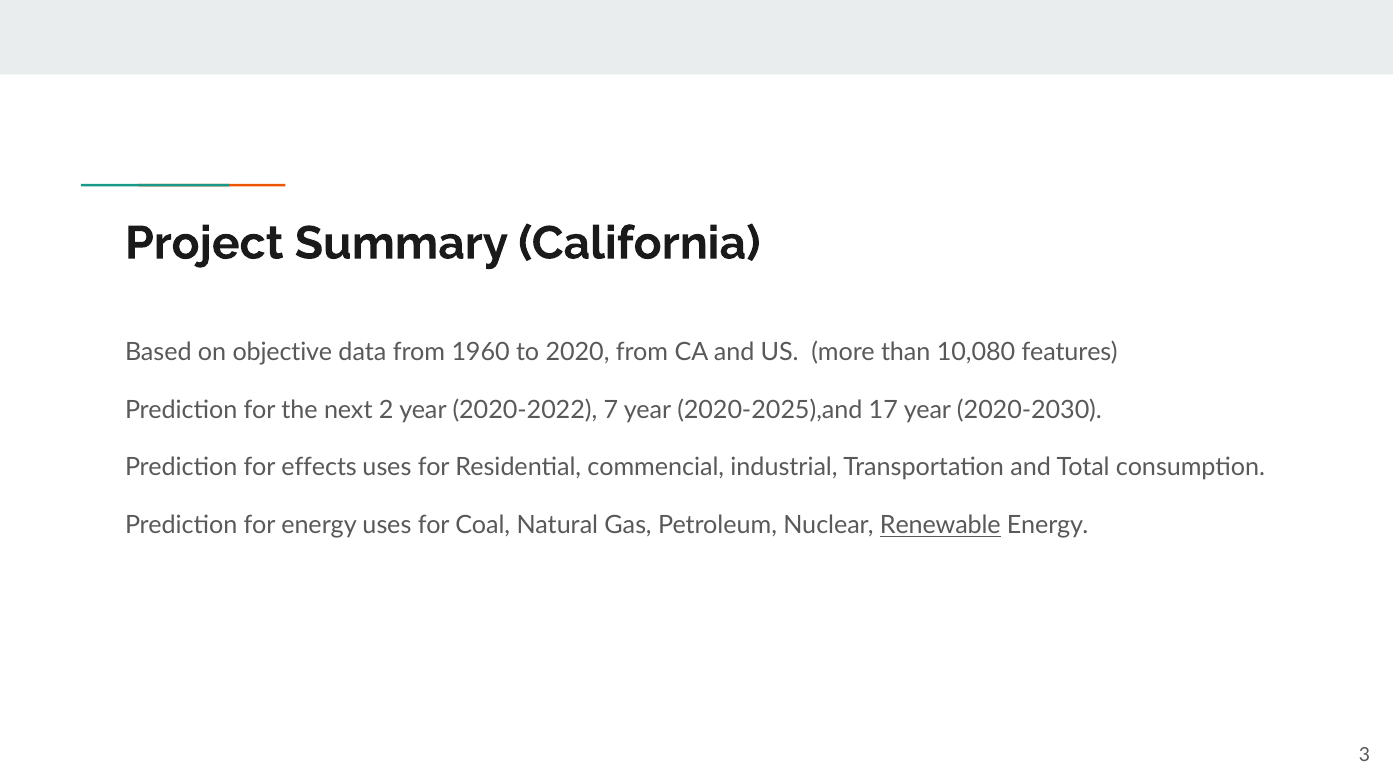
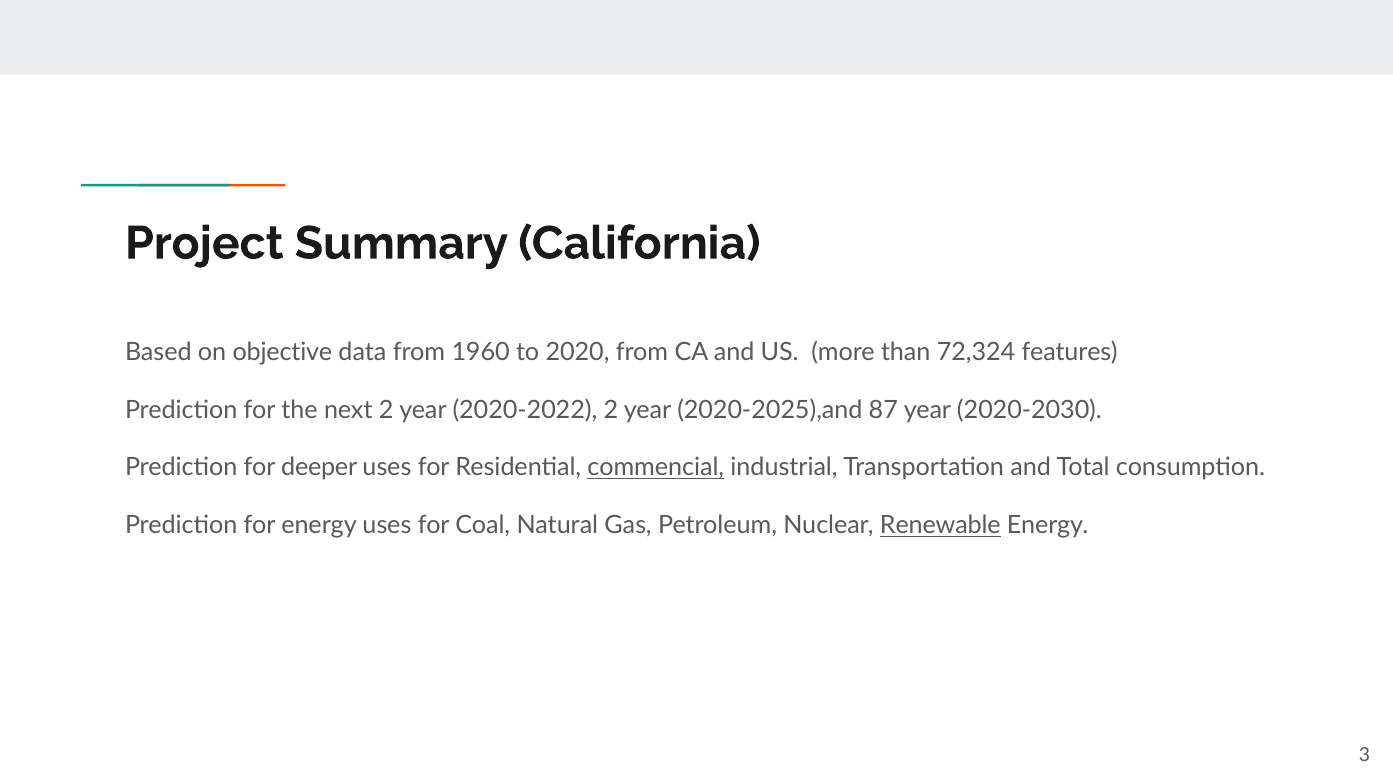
10,080: 10,080 -> 72,324
2020-2022 7: 7 -> 2
17: 17 -> 87
effects: effects -> deeper
commencial underline: none -> present
